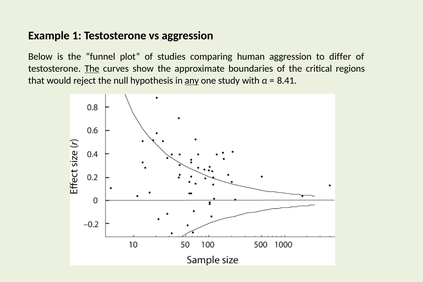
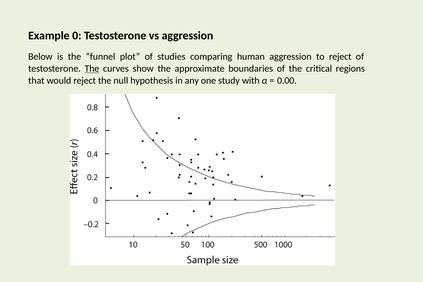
1: 1 -> 0
to differ: differ -> reject
any underline: present -> none
8.41: 8.41 -> 0.00
